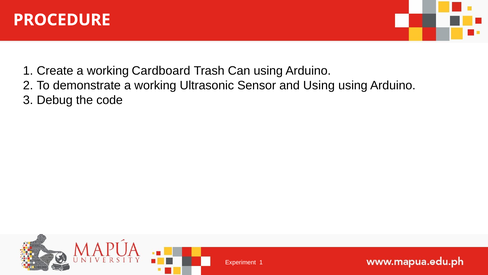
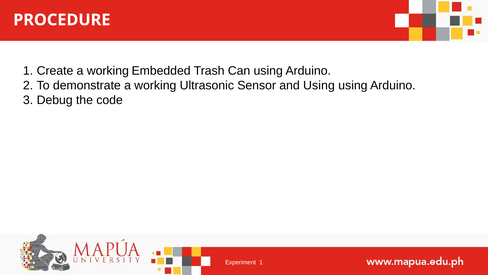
Cardboard: Cardboard -> Embedded
